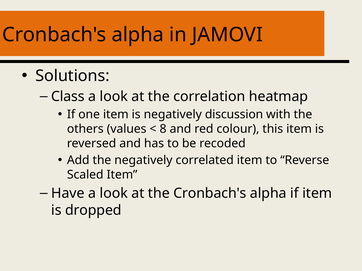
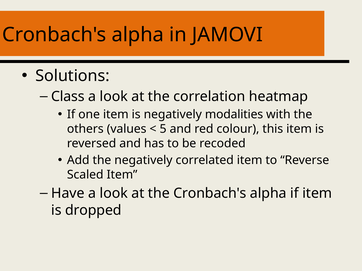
discussion: discussion -> modalities
8: 8 -> 5
